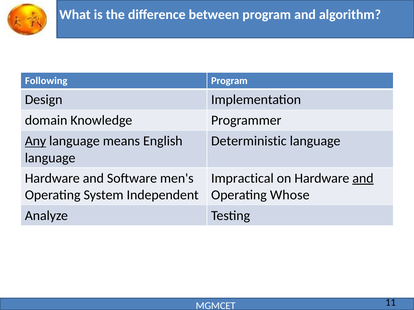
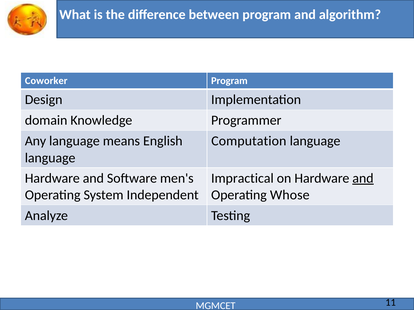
Following: Following -> Coworker
Any underline: present -> none
Deterministic: Deterministic -> Computation
